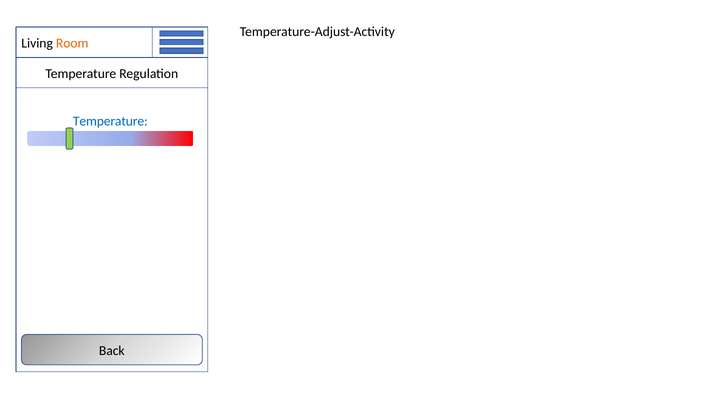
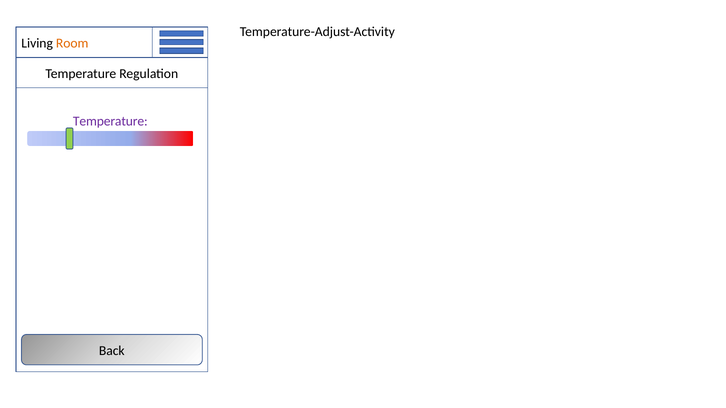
Temperature at (110, 122) colour: blue -> purple
